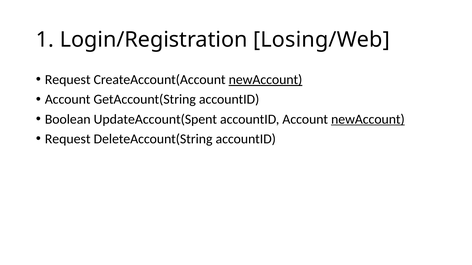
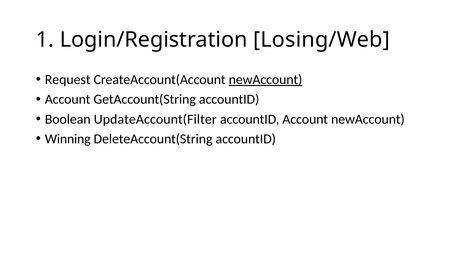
UpdateAccount(Spent: UpdateAccount(Spent -> UpdateAccount(Filter
newAccount at (368, 119) underline: present -> none
Request at (68, 139): Request -> Winning
